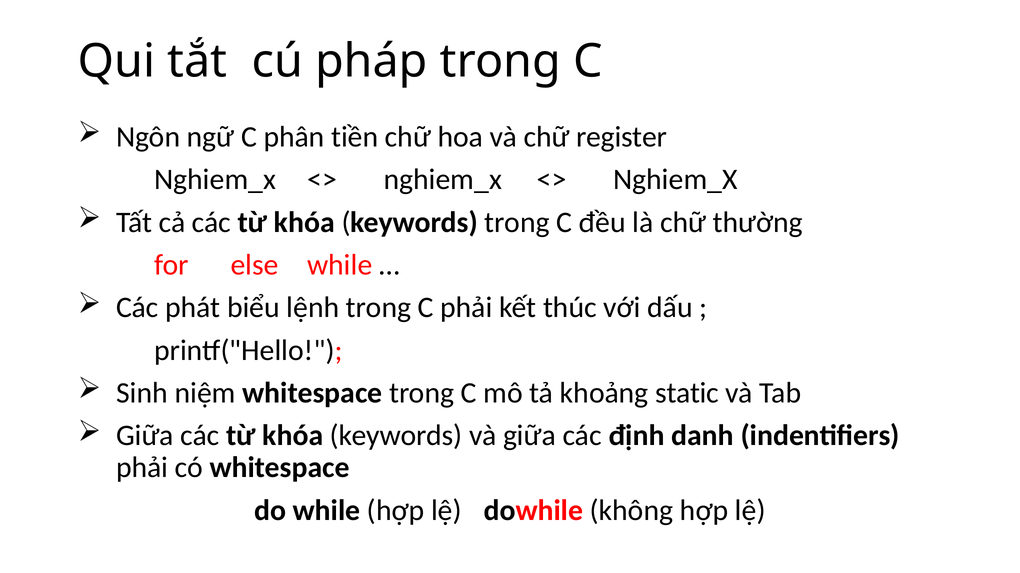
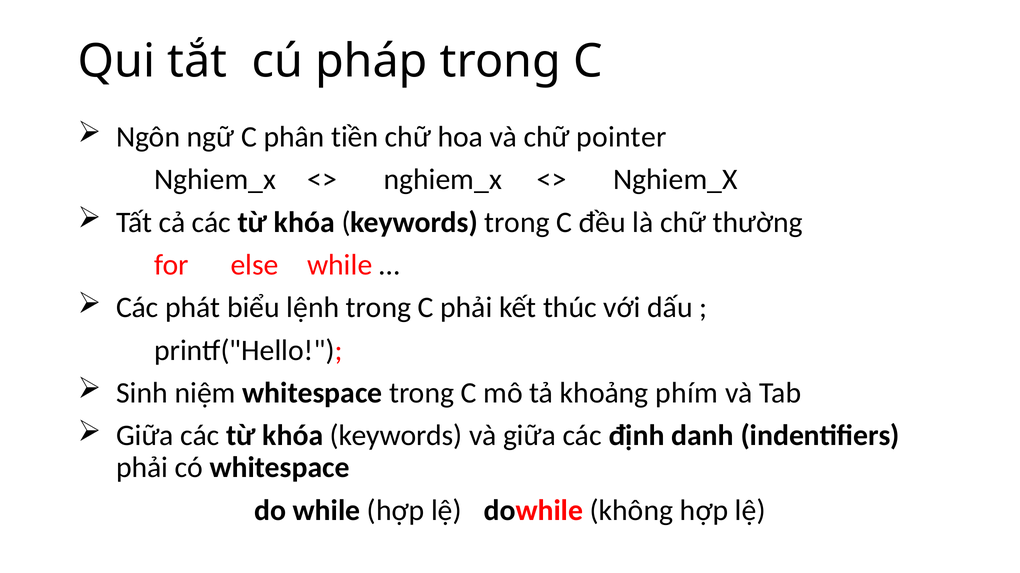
register: register -> pointer
static: static -> phím
